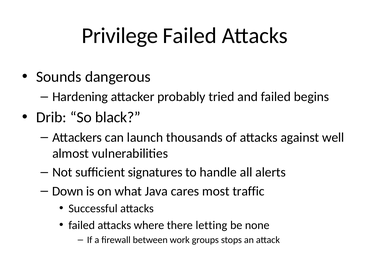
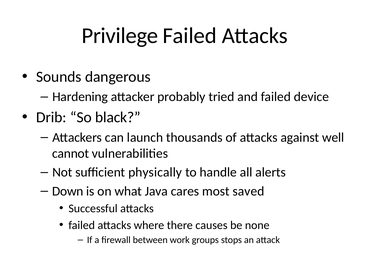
begins: begins -> device
almost: almost -> cannot
signatures: signatures -> physically
traffic: traffic -> saved
letting: letting -> causes
